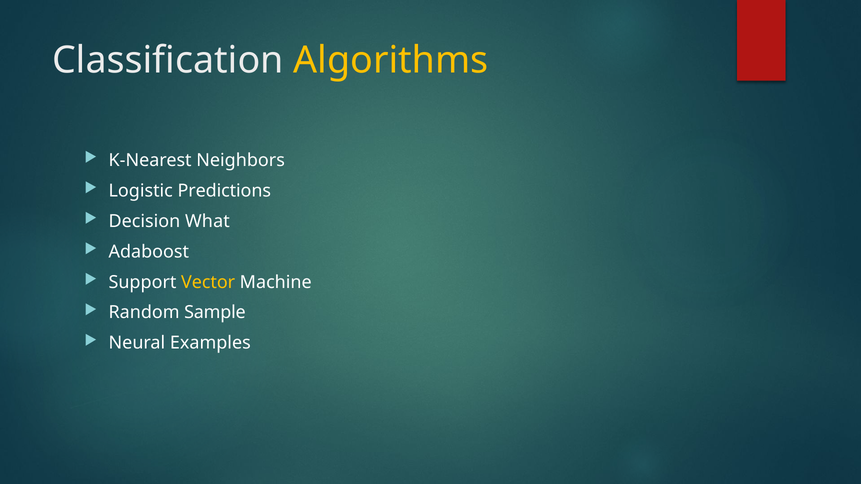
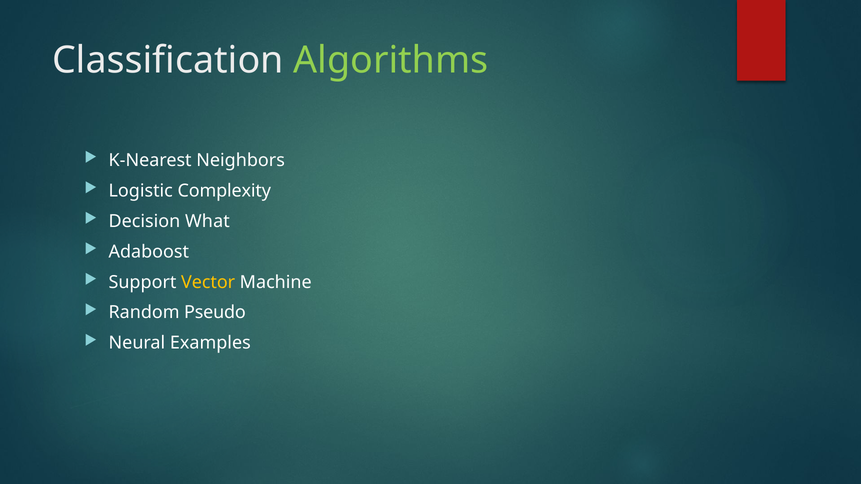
Algorithms colour: yellow -> light green
Predictions: Predictions -> Complexity
Sample: Sample -> Pseudo
